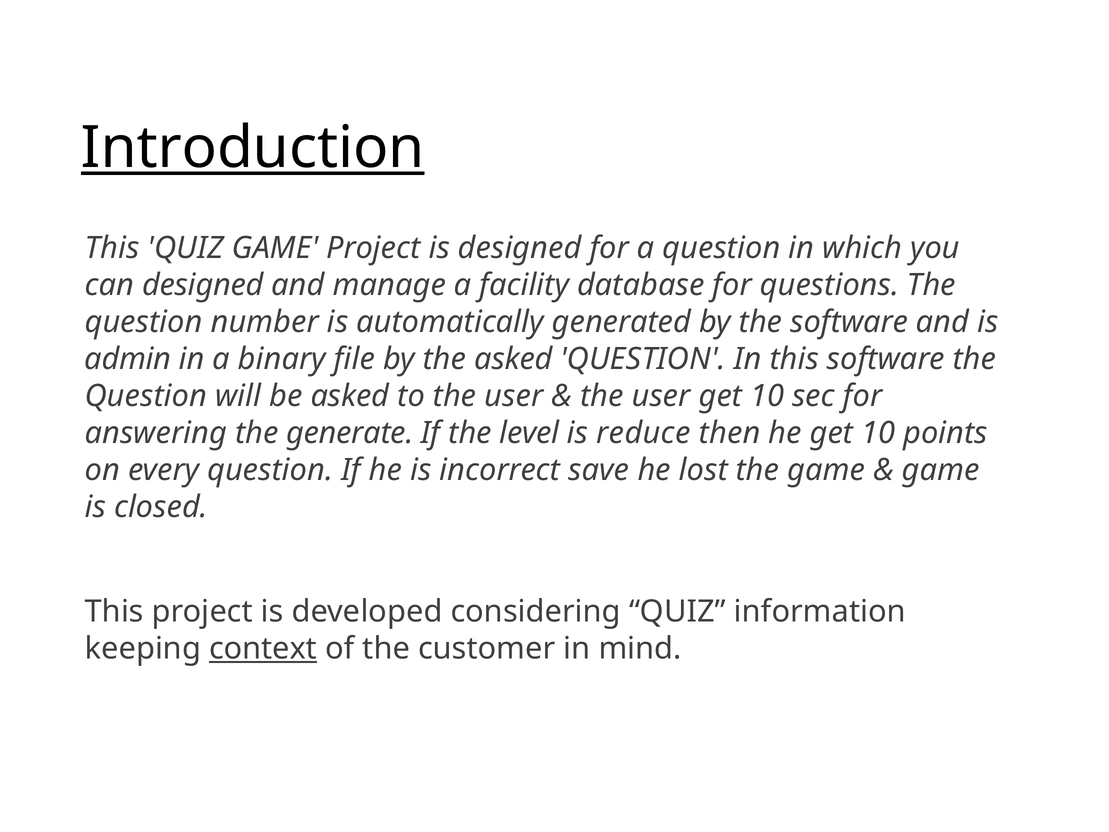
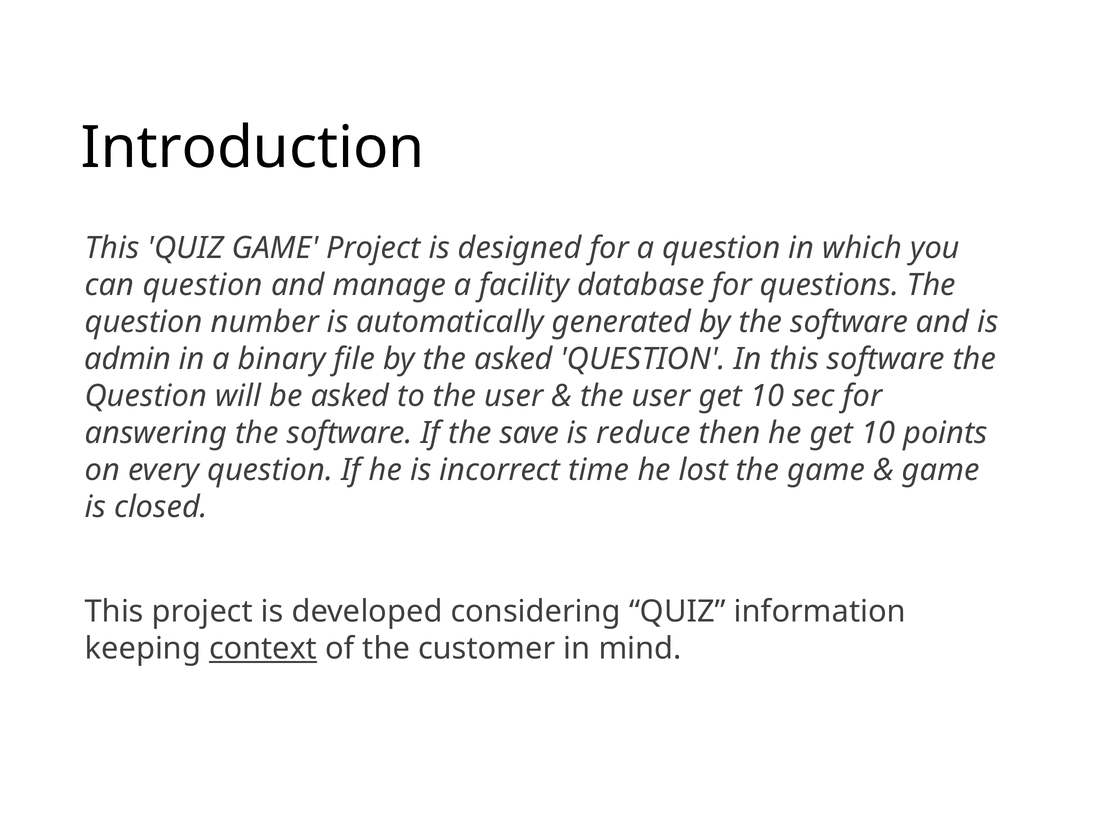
Introduction underline: present -> none
can designed: designed -> question
answering the generate: generate -> software
level: level -> save
save: save -> time
